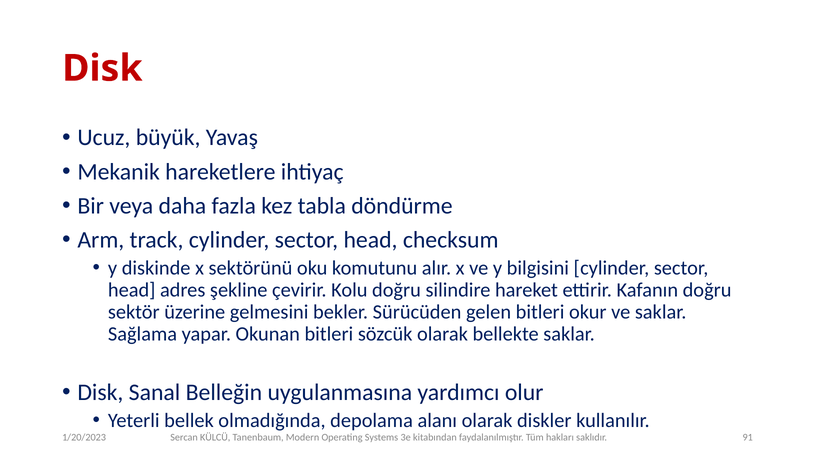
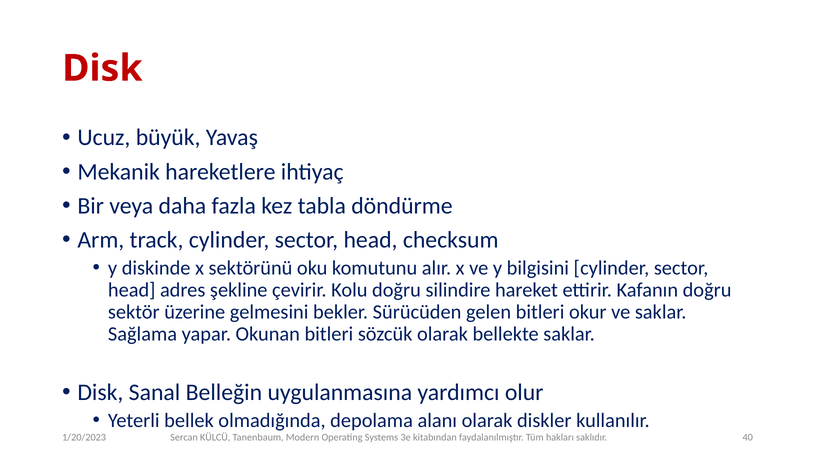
91: 91 -> 40
